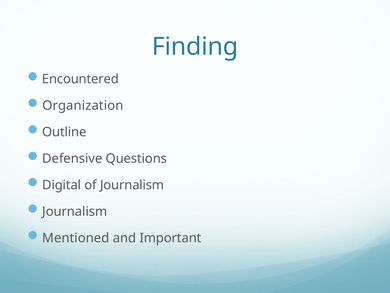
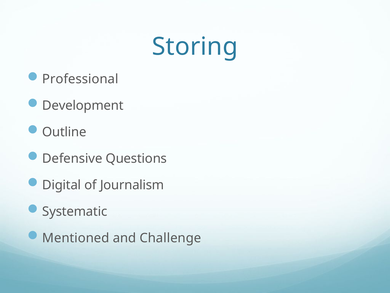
Finding: Finding -> Storing
Encountered: Encountered -> Professional
Organization: Organization -> Development
Journalism at (75, 211): Journalism -> Systematic
Important: Important -> Challenge
